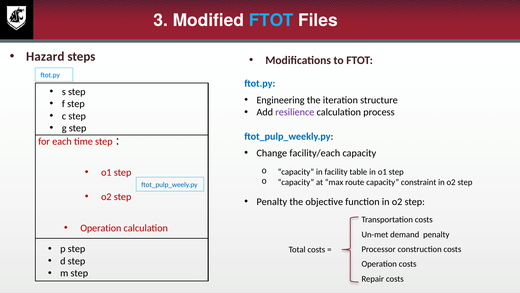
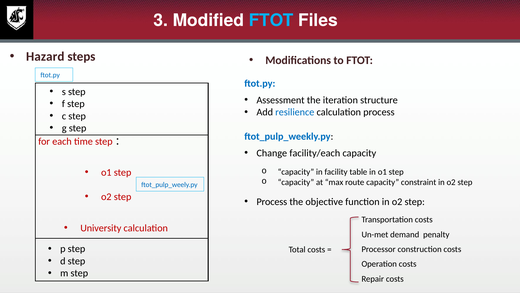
Engineering: Engineering -> Assessment
resilience colour: purple -> blue
Penalty at (272, 201): Penalty -> Process
Operation at (101, 228): Operation -> University
